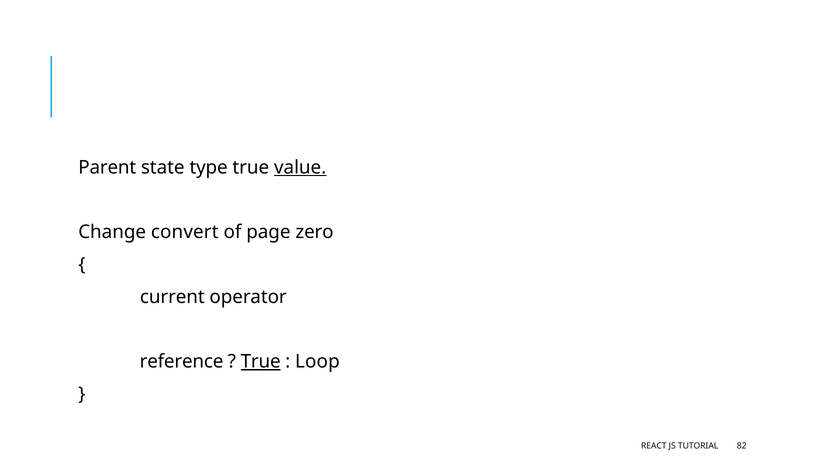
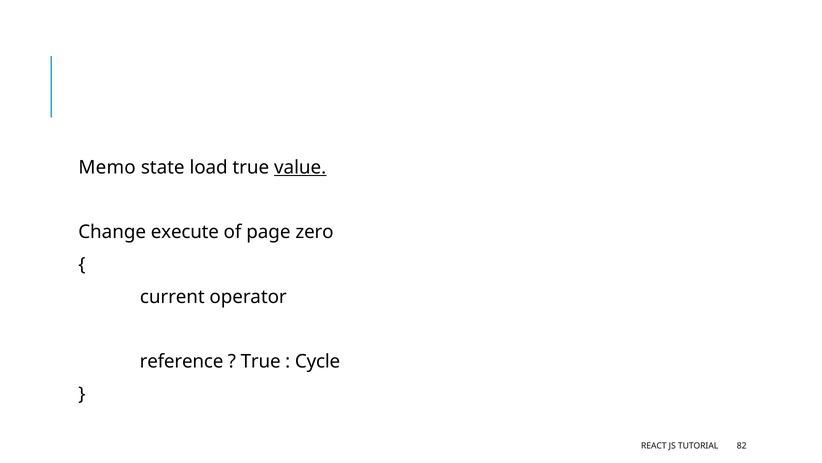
Parent: Parent -> Memo
type: type -> load
convert: convert -> execute
True at (261, 361) underline: present -> none
Loop: Loop -> Cycle
